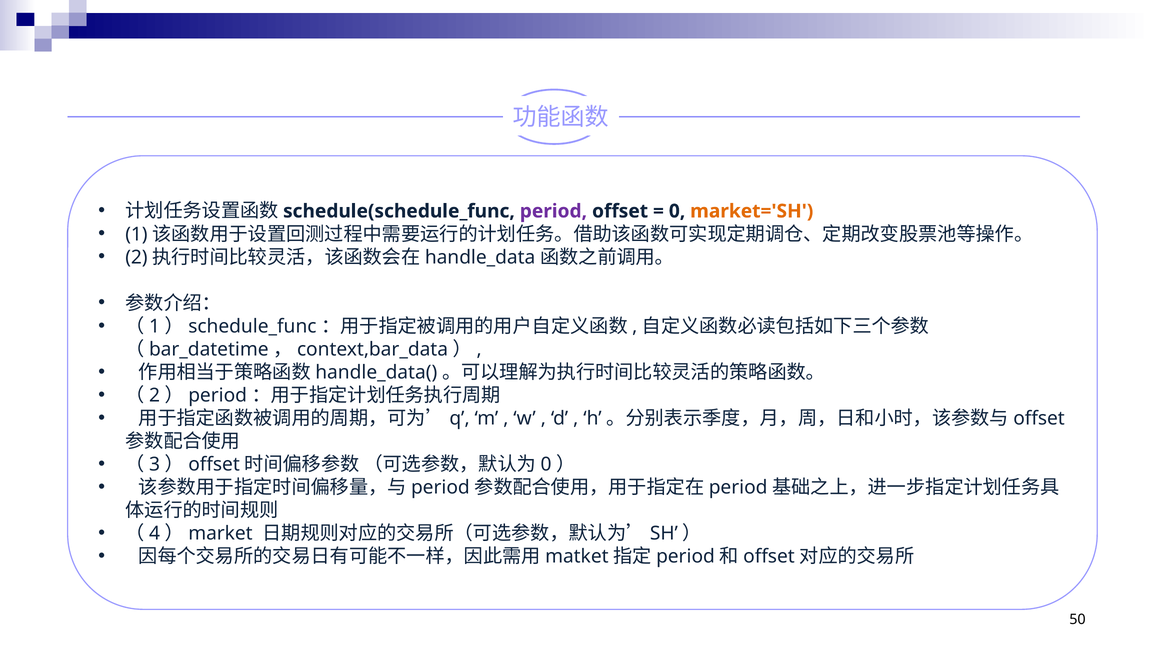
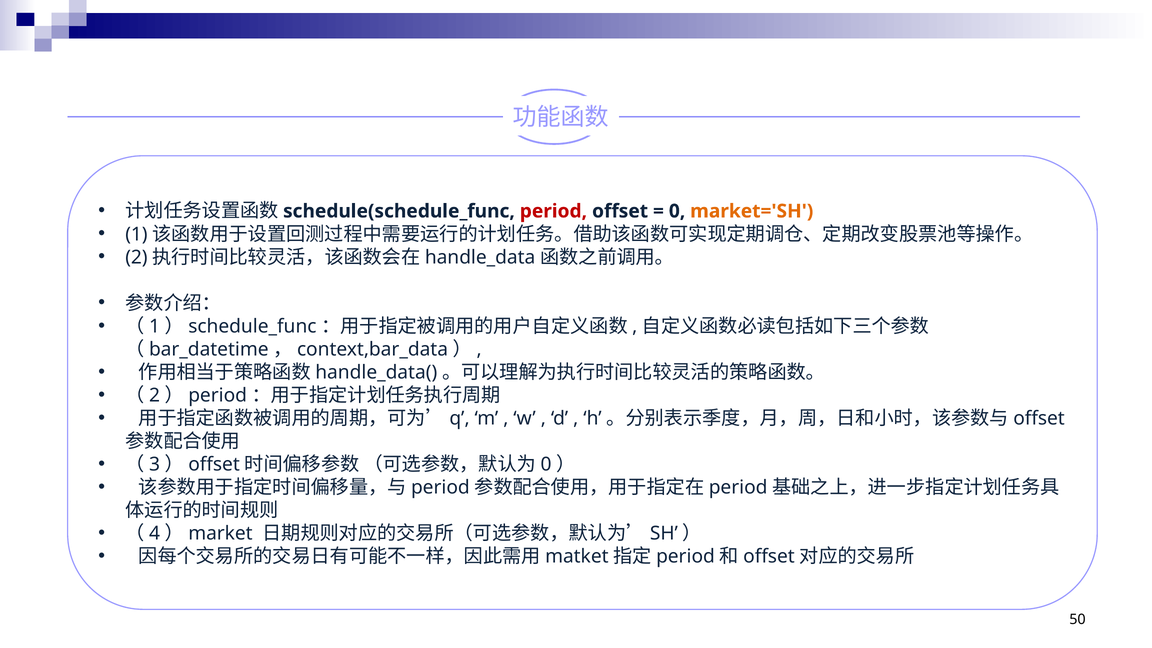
period colour: purple -> red
